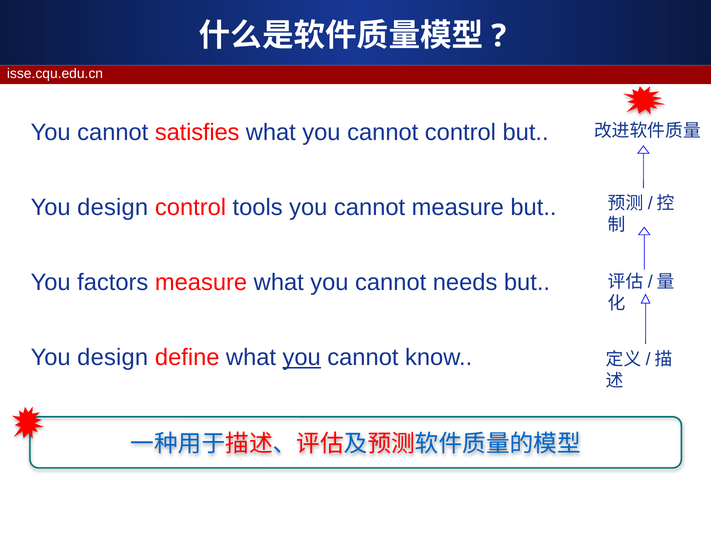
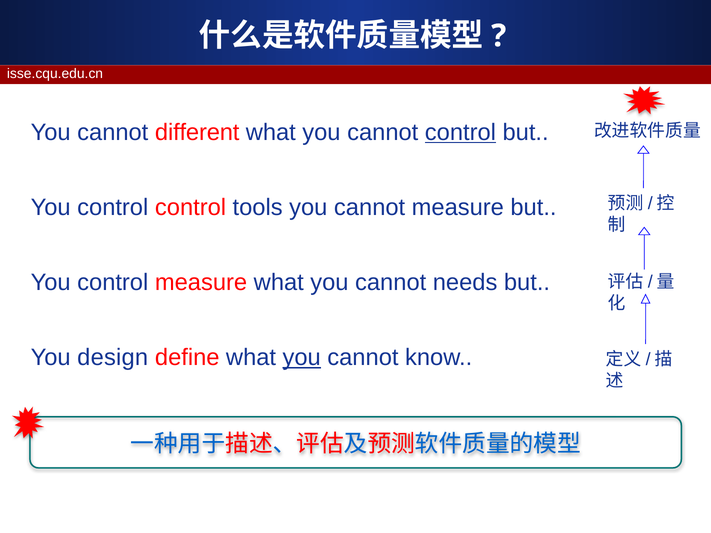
satisfies: satisfies -> different
control at (460, 132) underline: none -> present
design at (113, 207): design -> control
factors at (113, 282): factors -> control
